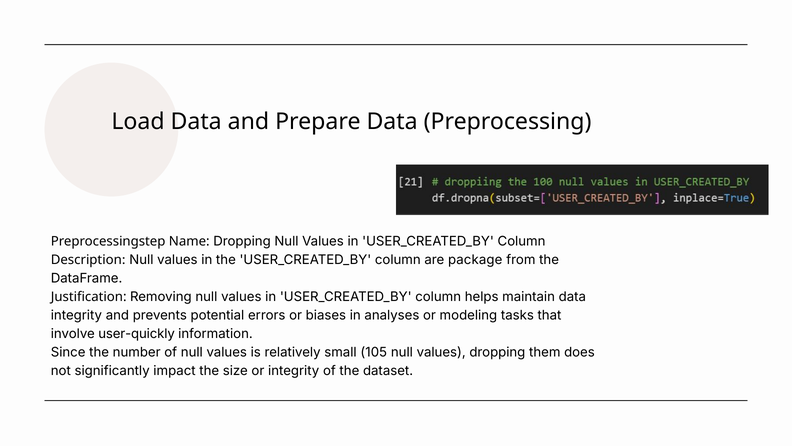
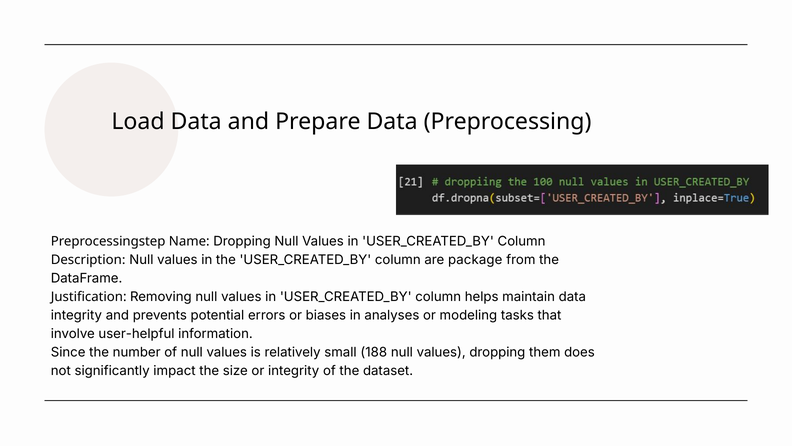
user-quickly: user-quickly -> user-helpful
105: 105 -> 188
